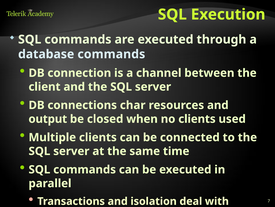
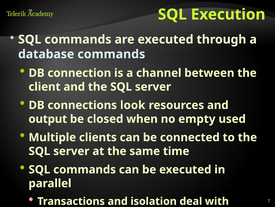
char: char -> look
no clients: clients -> empty
